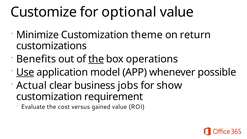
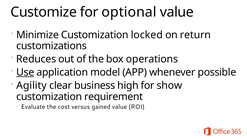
theme: theme -> locked
Benefits: Benefits -> Reduces
the at (96, 59) underline: present -> none
Actual: Actual -> Agility
jobs: jobs -> high
